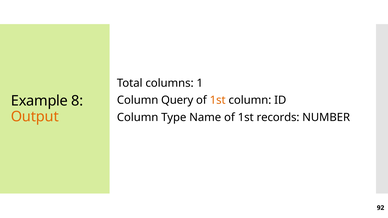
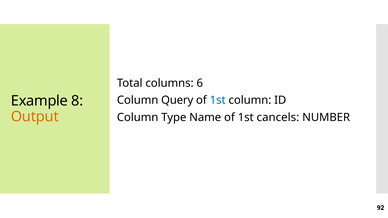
1: 1 -> 6
1st at (218, 100) colour: orange -> blue
records: records -> cancels
